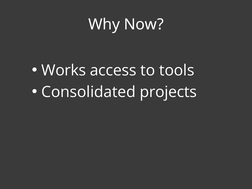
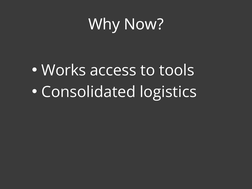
projects: projects -> logistics
